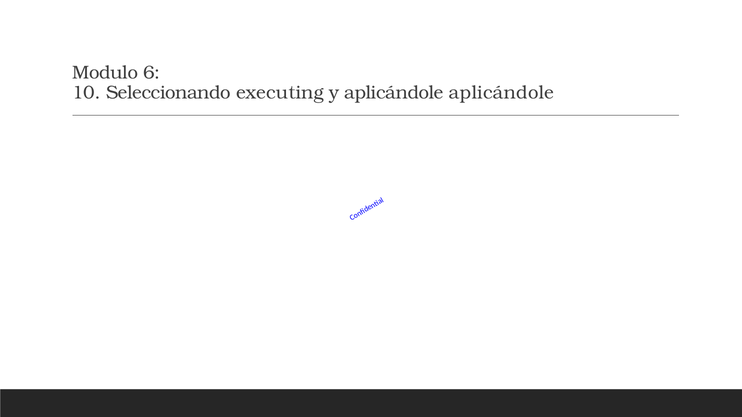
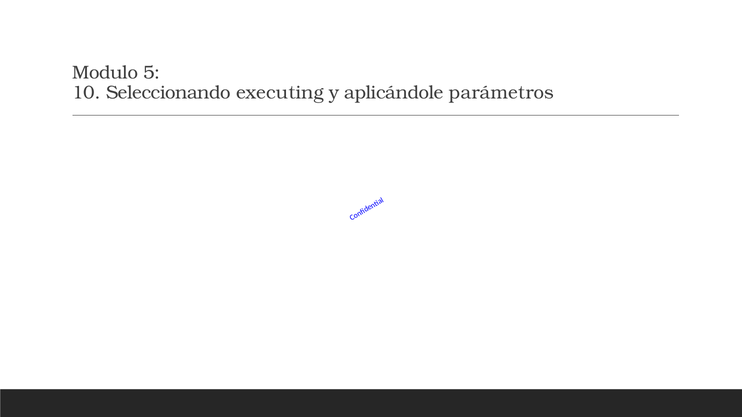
6: 6 -> 5
aplicándole aplicándole: aplicándole -> parámetros
